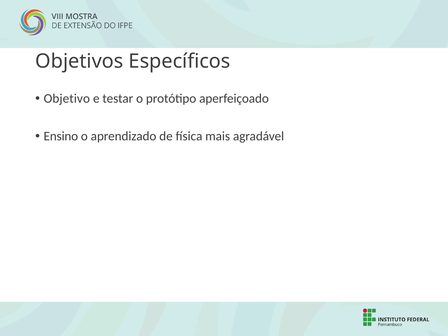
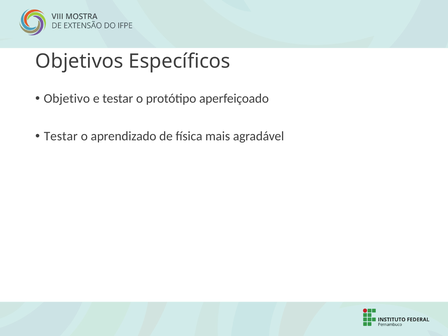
Ensino at (61, 136): Ensino -> Testar
